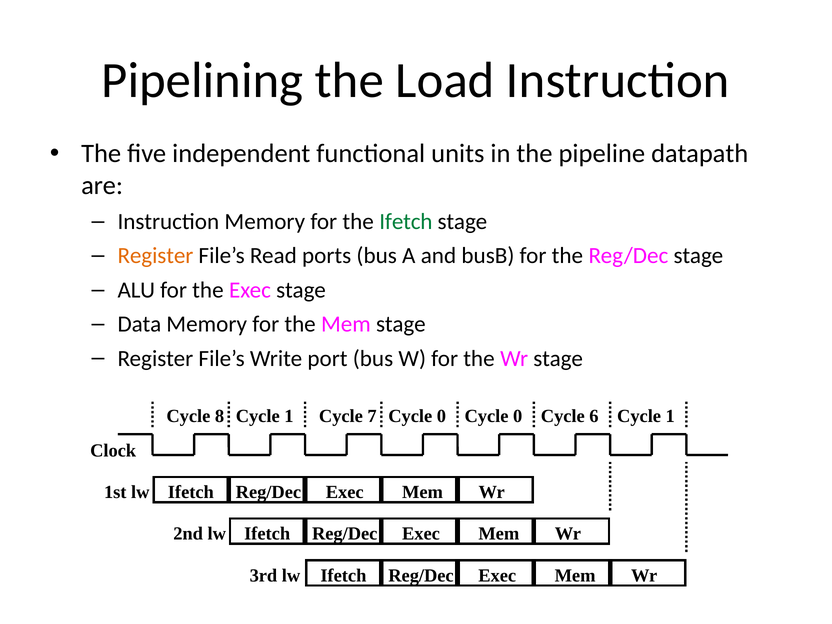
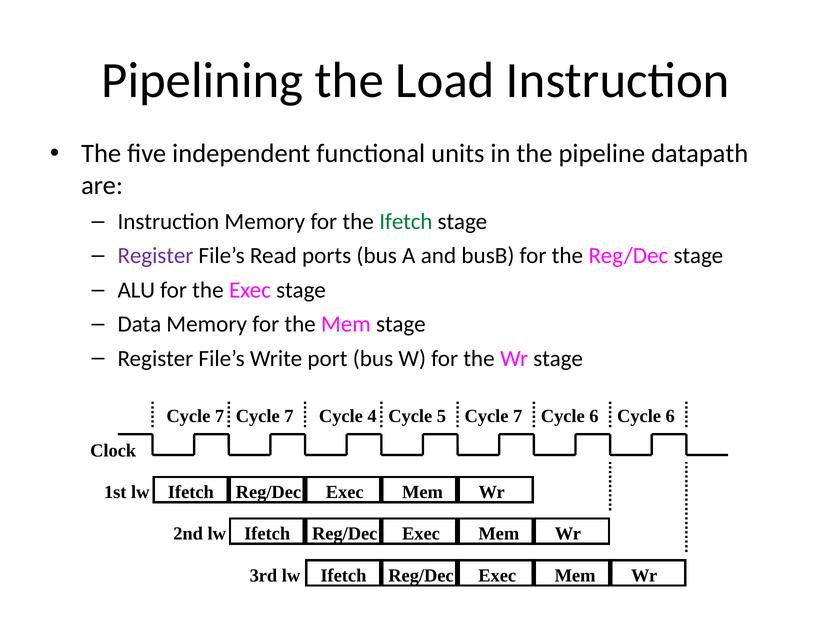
Register at (155, 256) colour: orange -> purple
8 at (220, 416): 8 -> 7
1 at (289, 416): 1 -> 7
7: 7 -> 4
0 at (441, 416): 0 -> 5
0 at (518, 416): 0 -> 7
6 Cycle 1: 1 -> 6
